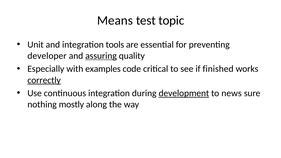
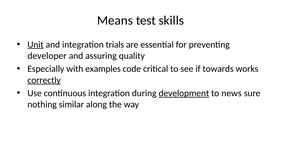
topic: topic -> skills
Unit underline: none -> present
tools: tools -> trials
assuring underline: present -> none
finished: finished -> towards
mostly: mostly -> similar
